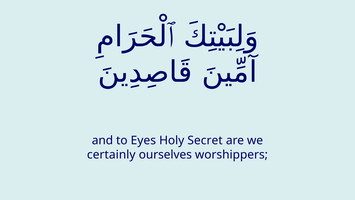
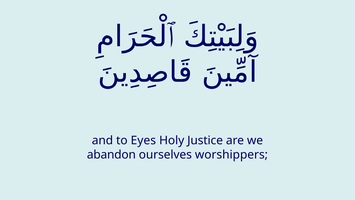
Secret: Secret -> Justice
certainly: certainly -> abandon
